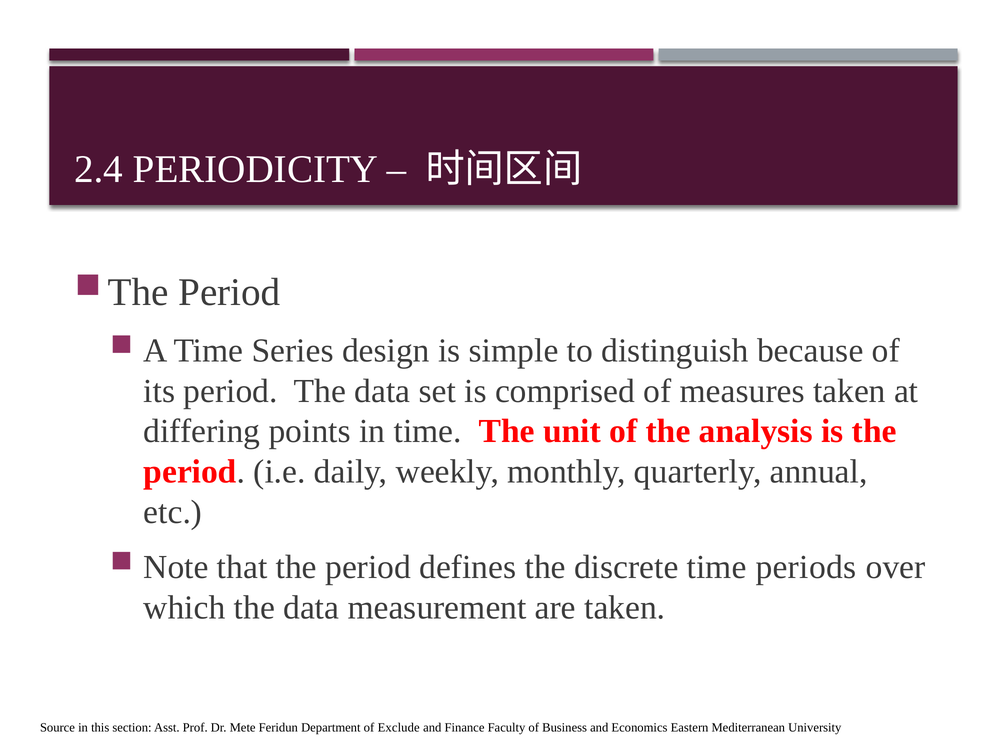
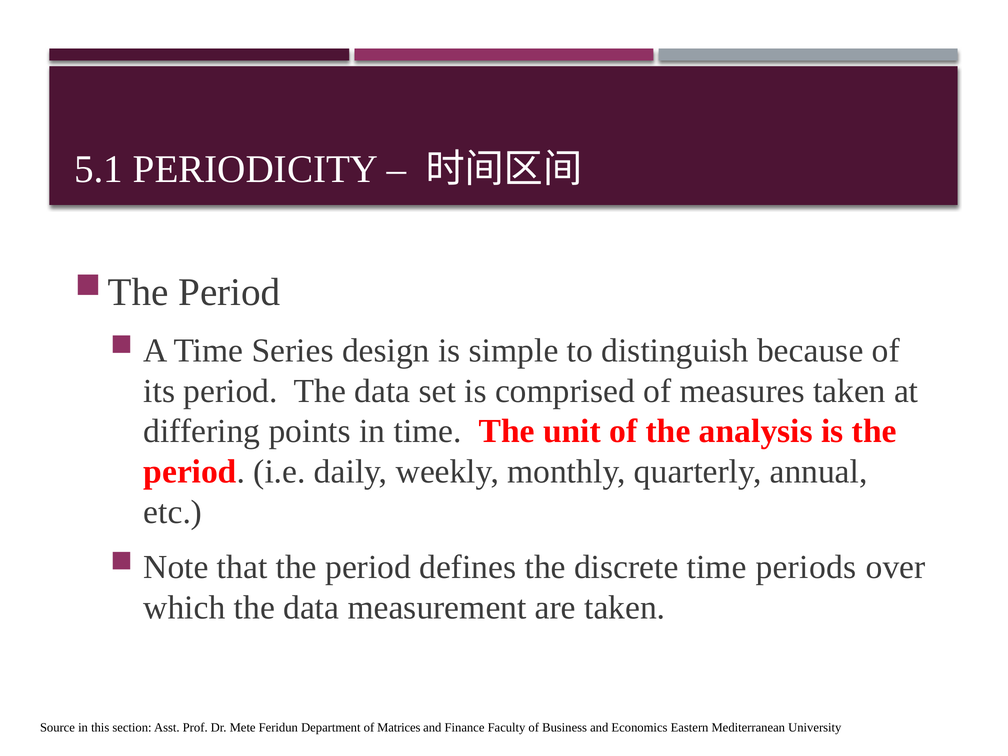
2.4: 2.4 -> 5.1
Exclude: Exclude -> Matrices
